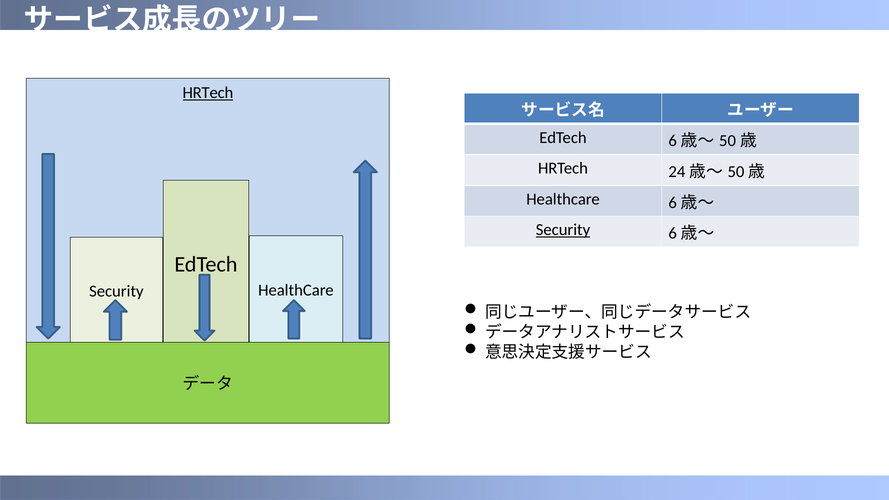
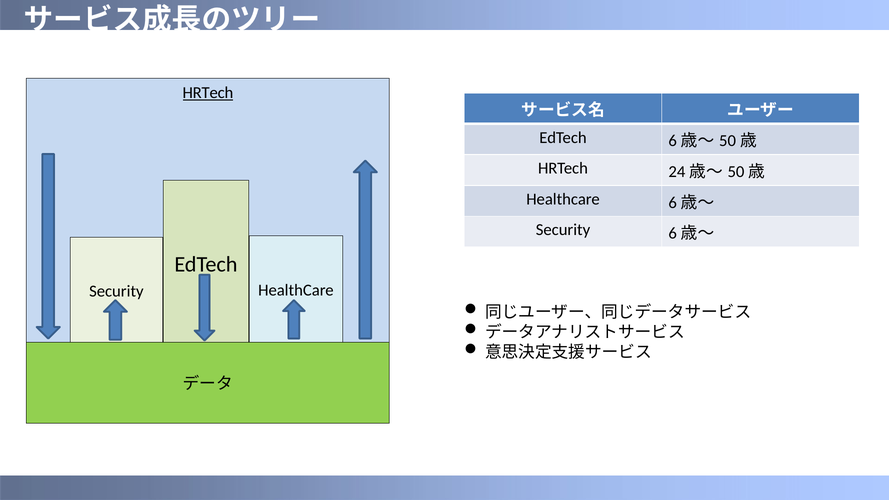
Security at (563, 230) underline: present -> none
